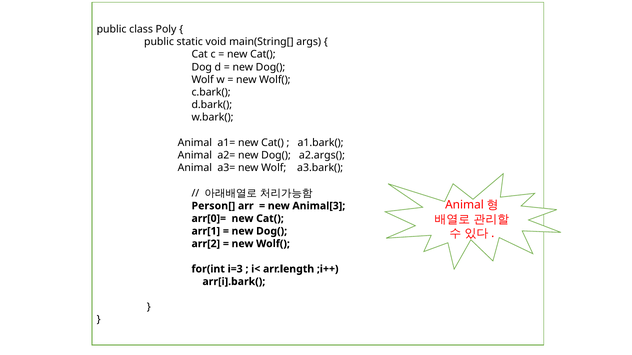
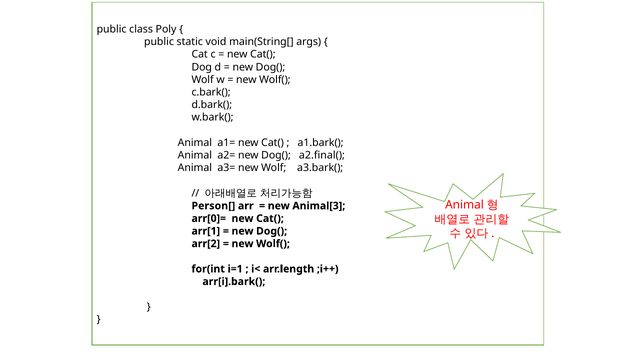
a2.args(: a2.args( -> a2.final(
i=3: i=3 -> i=1
